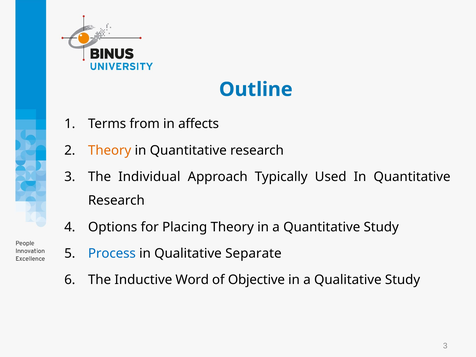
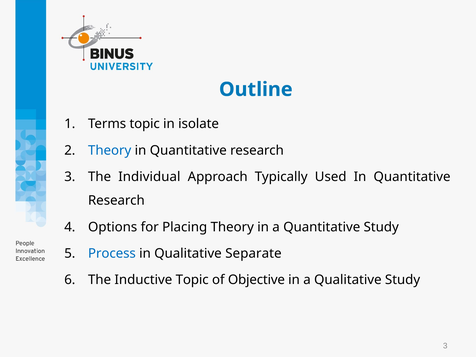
Terms from: from -> topic
affects: affects -> isolate
Theory at (110, 150) colour: orange -> blue
Inductive Word: Word -> Topic
